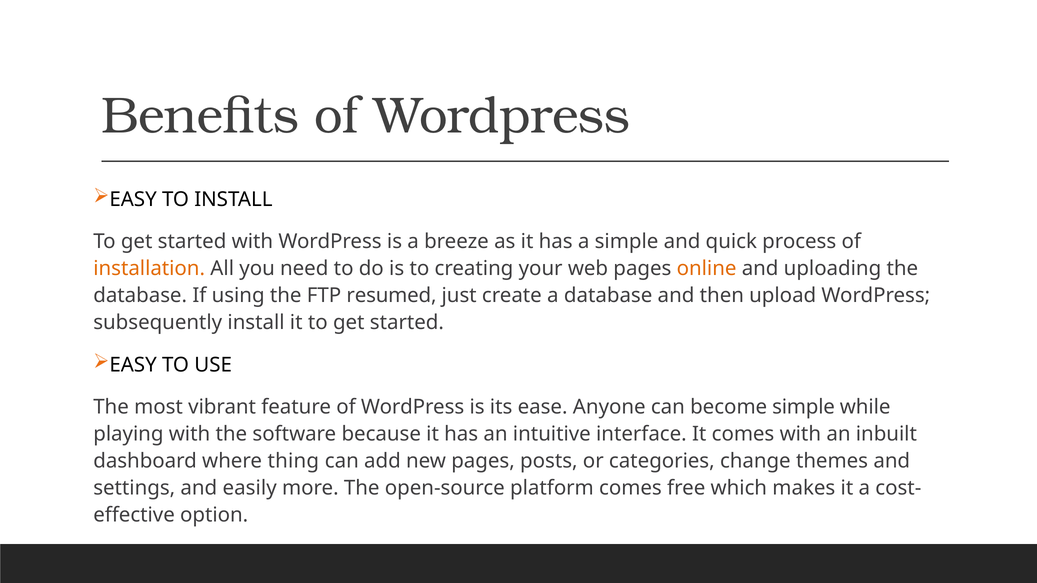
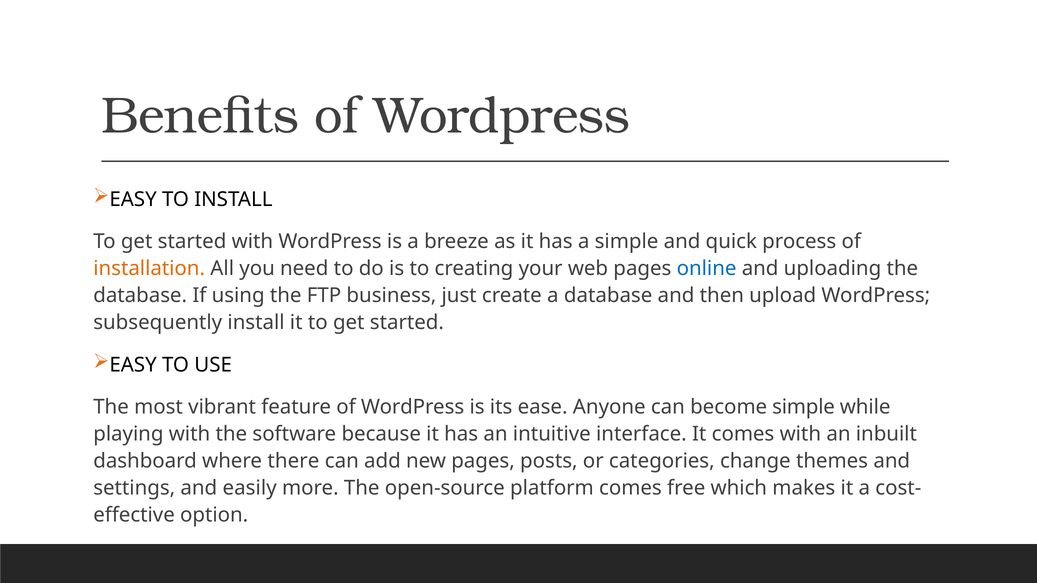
online colour: orange -> blue
resumed: resumed -> business
thing: thing -> there
